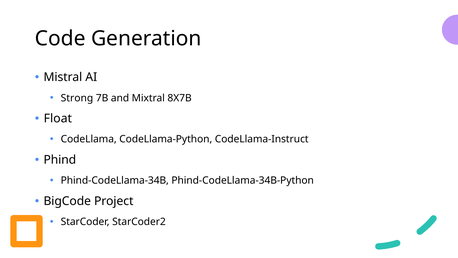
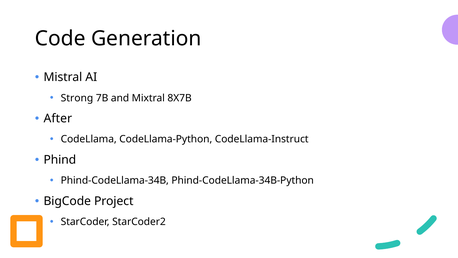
Float: Float -> After
